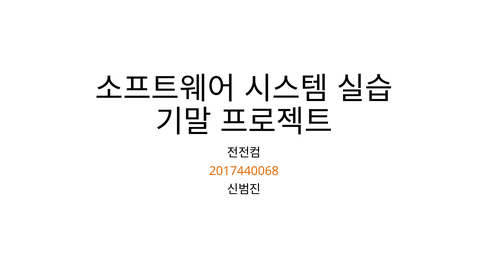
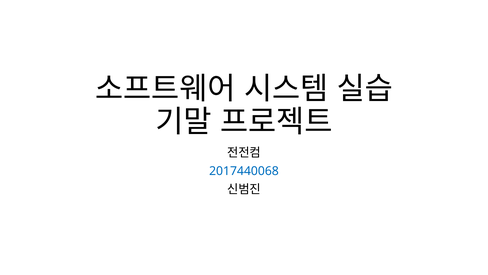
2017440068 colour: orange -> blue
